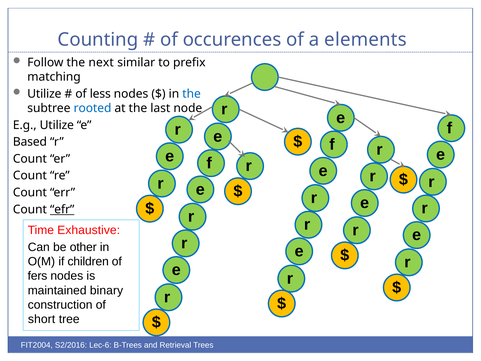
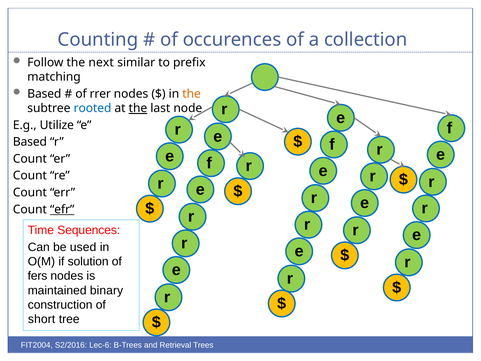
elements: elements -> collection
Utilize at (44, 94): Utilize -> Based
less: less -> rrer
the at (192, 94) colour: blue -> orange
the at (138, 108) underline: none -> present
Exhaustive: Exhaustive -> Sequences
other: other -> used
children: children -> solution
